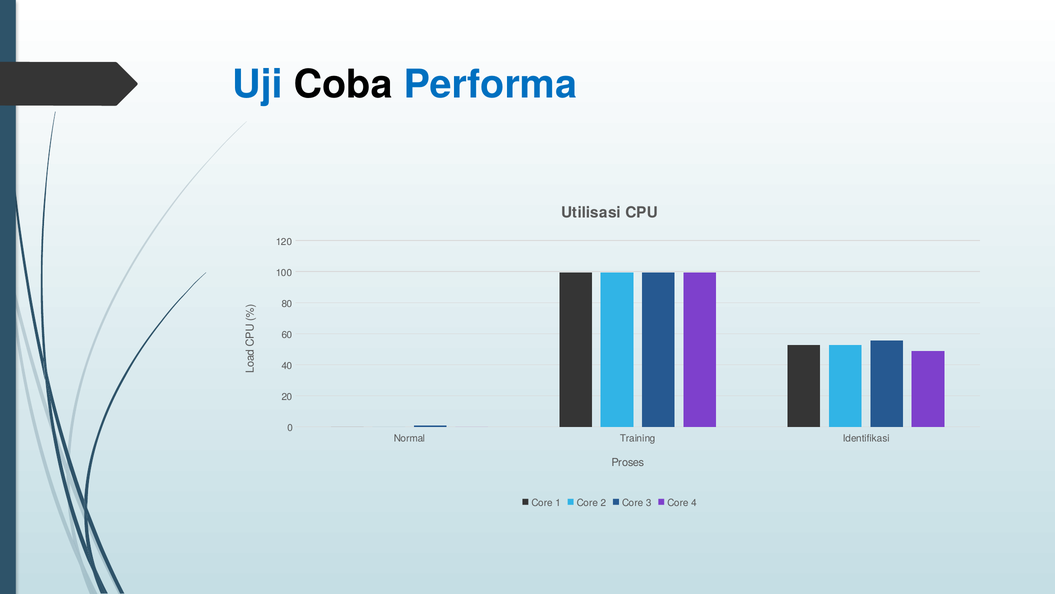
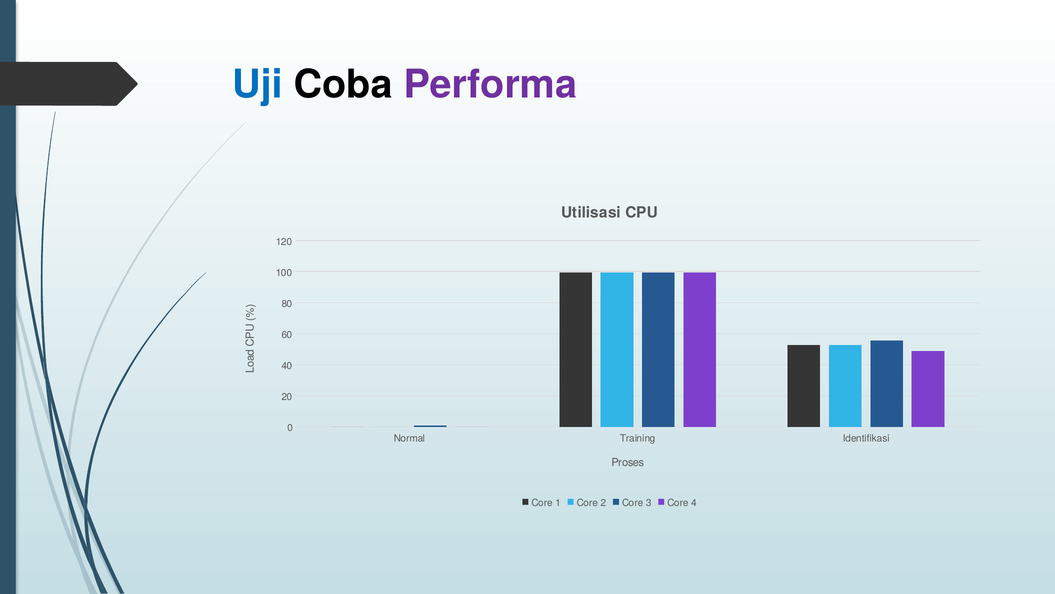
Performa colour: blue -> purple
